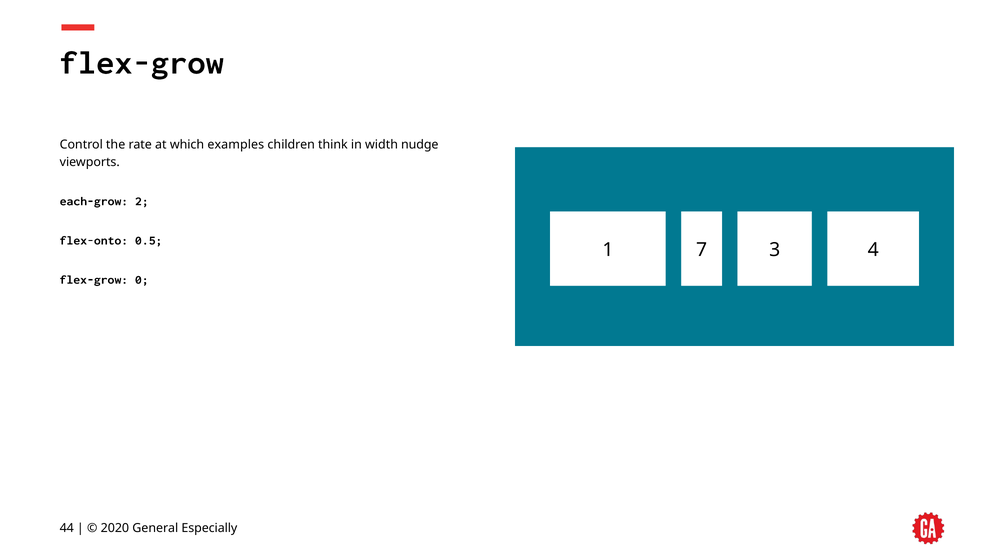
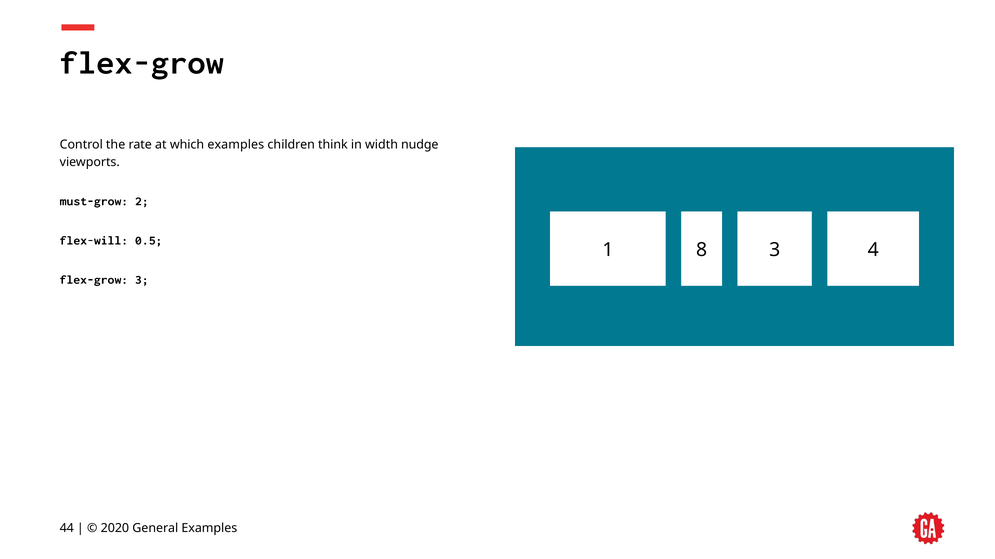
each-grow: each-grow -> must-grow
flex-onto: flex-onto -> flex-will
7: 7 -> 8
flex-grow 0: 0 -> 3
General Especially: Especially -> Examples
